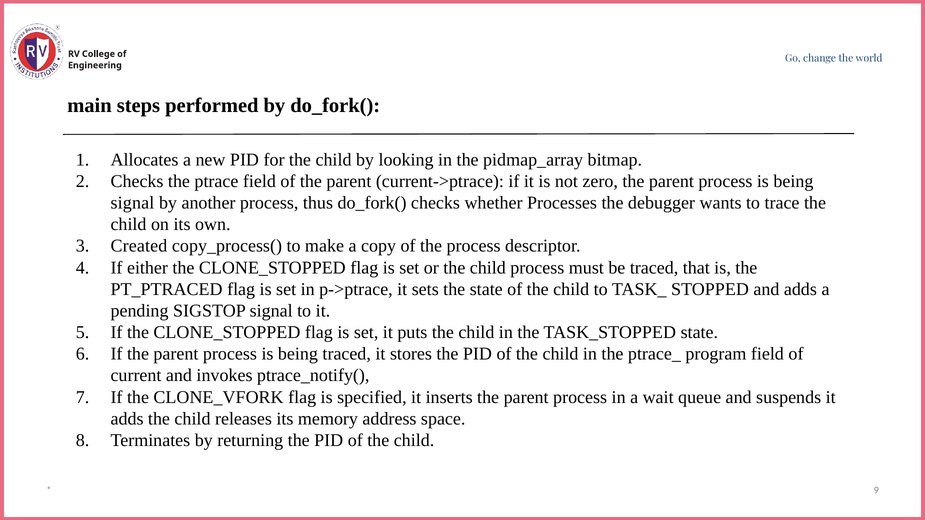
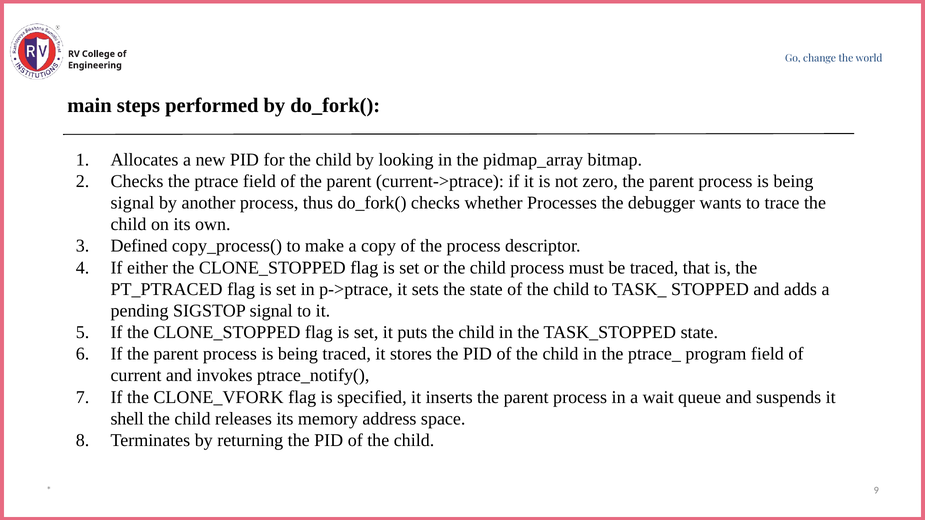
Created: Created -> Defined
adds at (127, 419): adds -> shell
